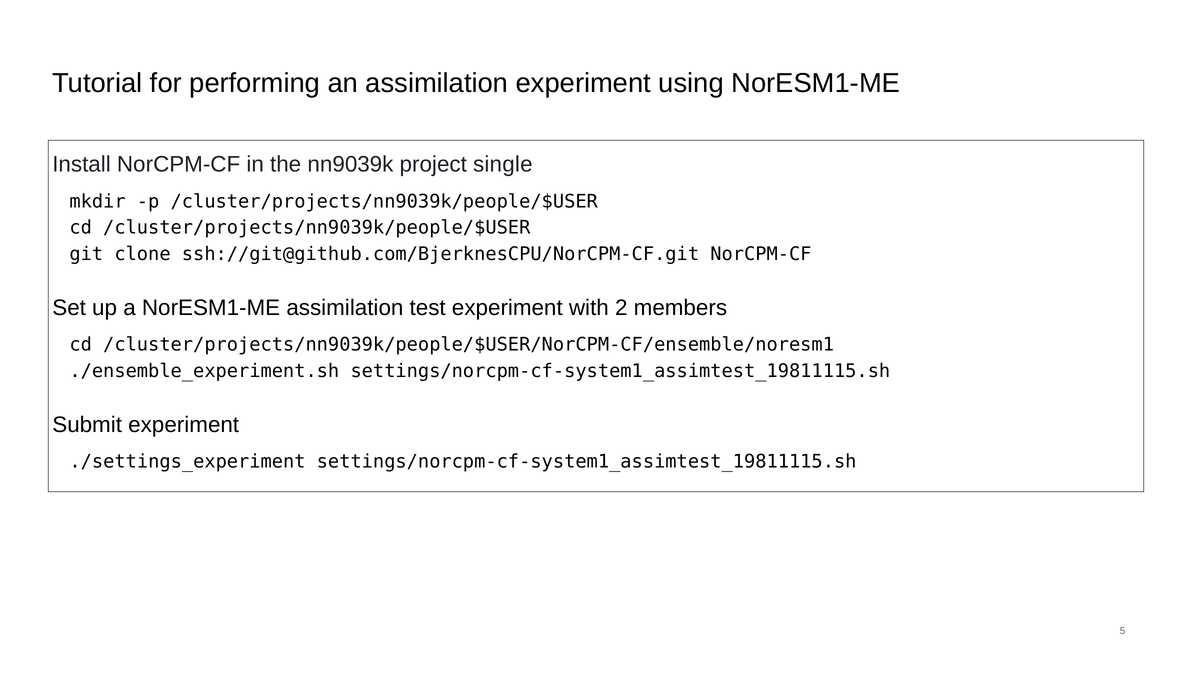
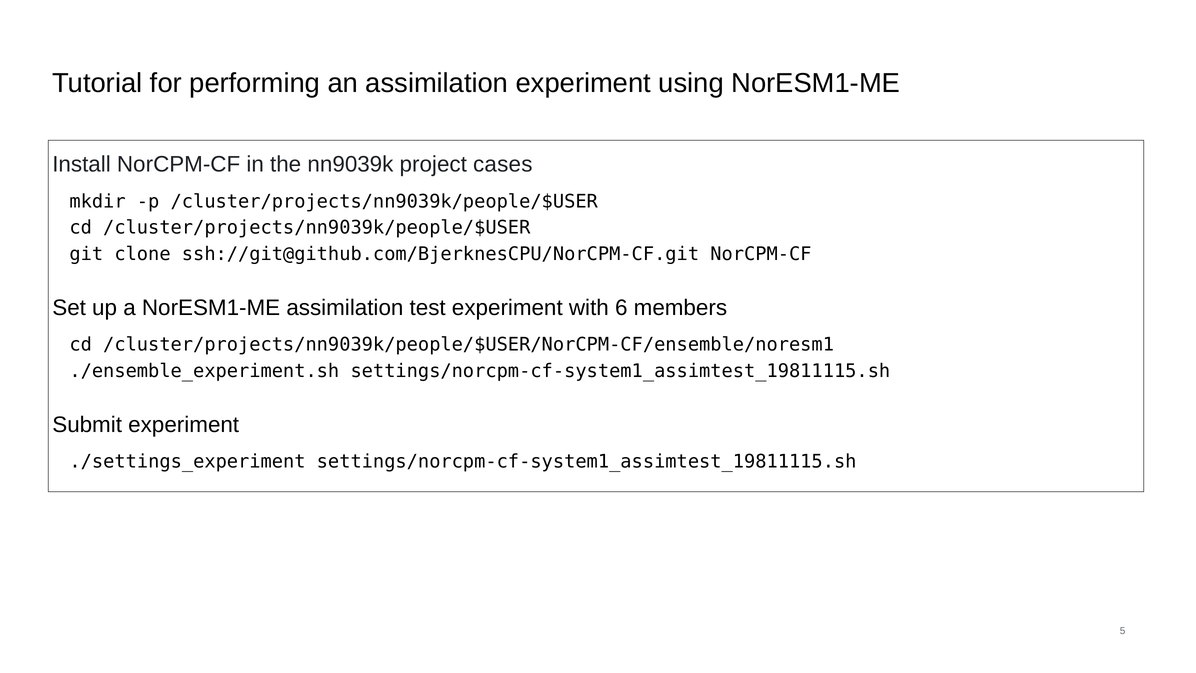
single: single -> cases
2: 2 -> 6
